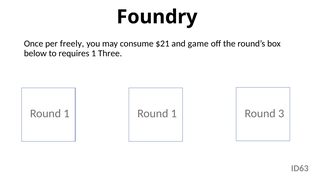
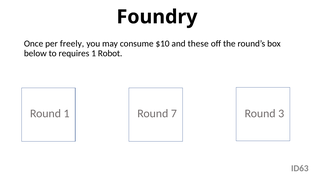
$21: $21 -> $10
game: game -> these
Three: Three -> Robot
1 Round 1: 1 -> 7
